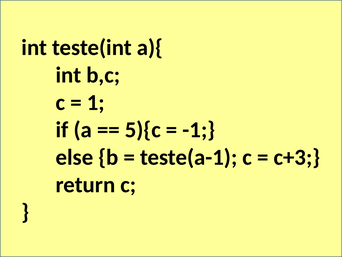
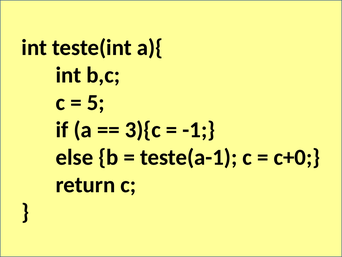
1: 1 -> 5
5){c: 5){c -> 3){c
c+3: c+3 -> c+0
